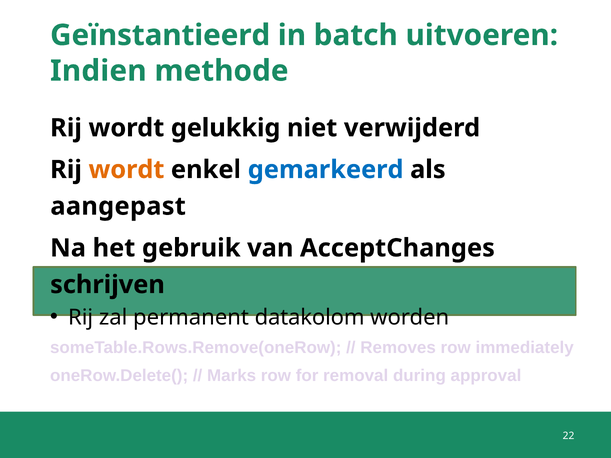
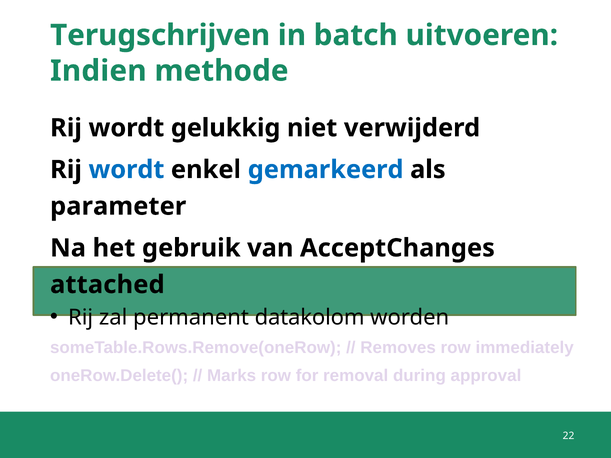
Geïnstantieerd: Geïnstantieerd -> Terugschrijven
wordt at (126, 170) colour: orange -> blue
aangepast: aangepast -> parameter
schrijven: schrijven -> attached
